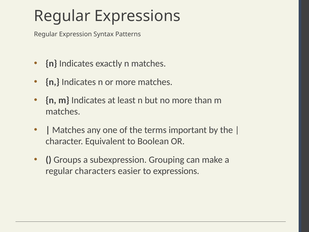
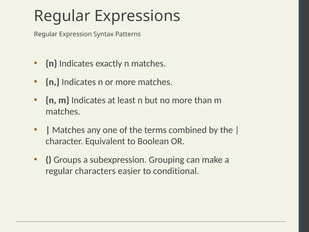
important: important -> combined
to expressions: expressions -> conditional
